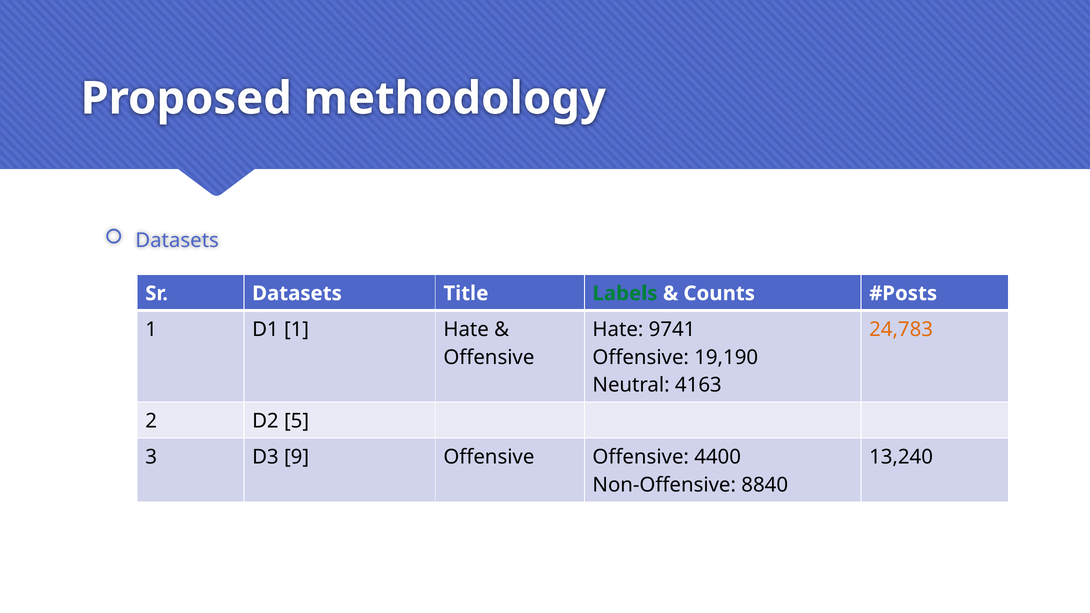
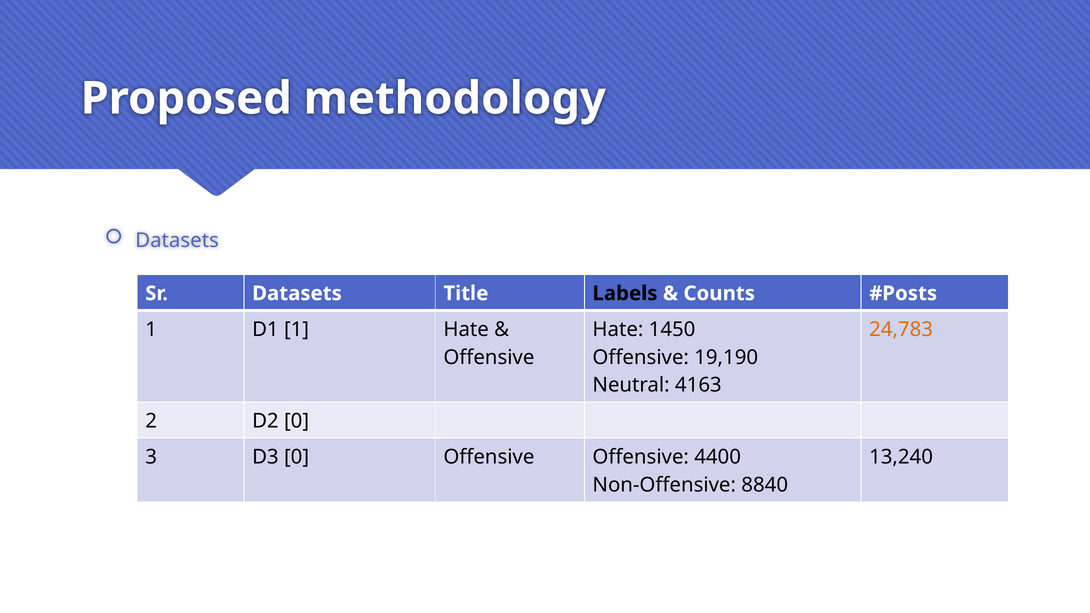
Labels colour: green -> black
9741: 9741 -> 1450
D2 5: 5 -> 0
D3 9: 9 -> 0
